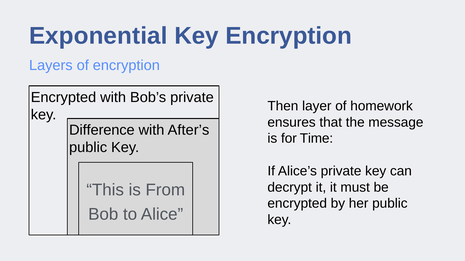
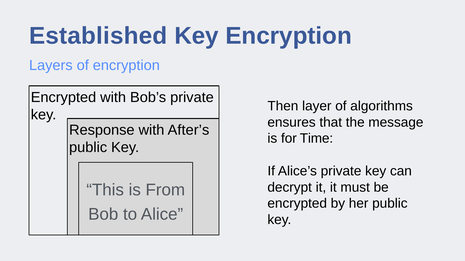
Exponential: Exponential -> Established
homework: homework -> algorithms
Difference: Difference -> Response
